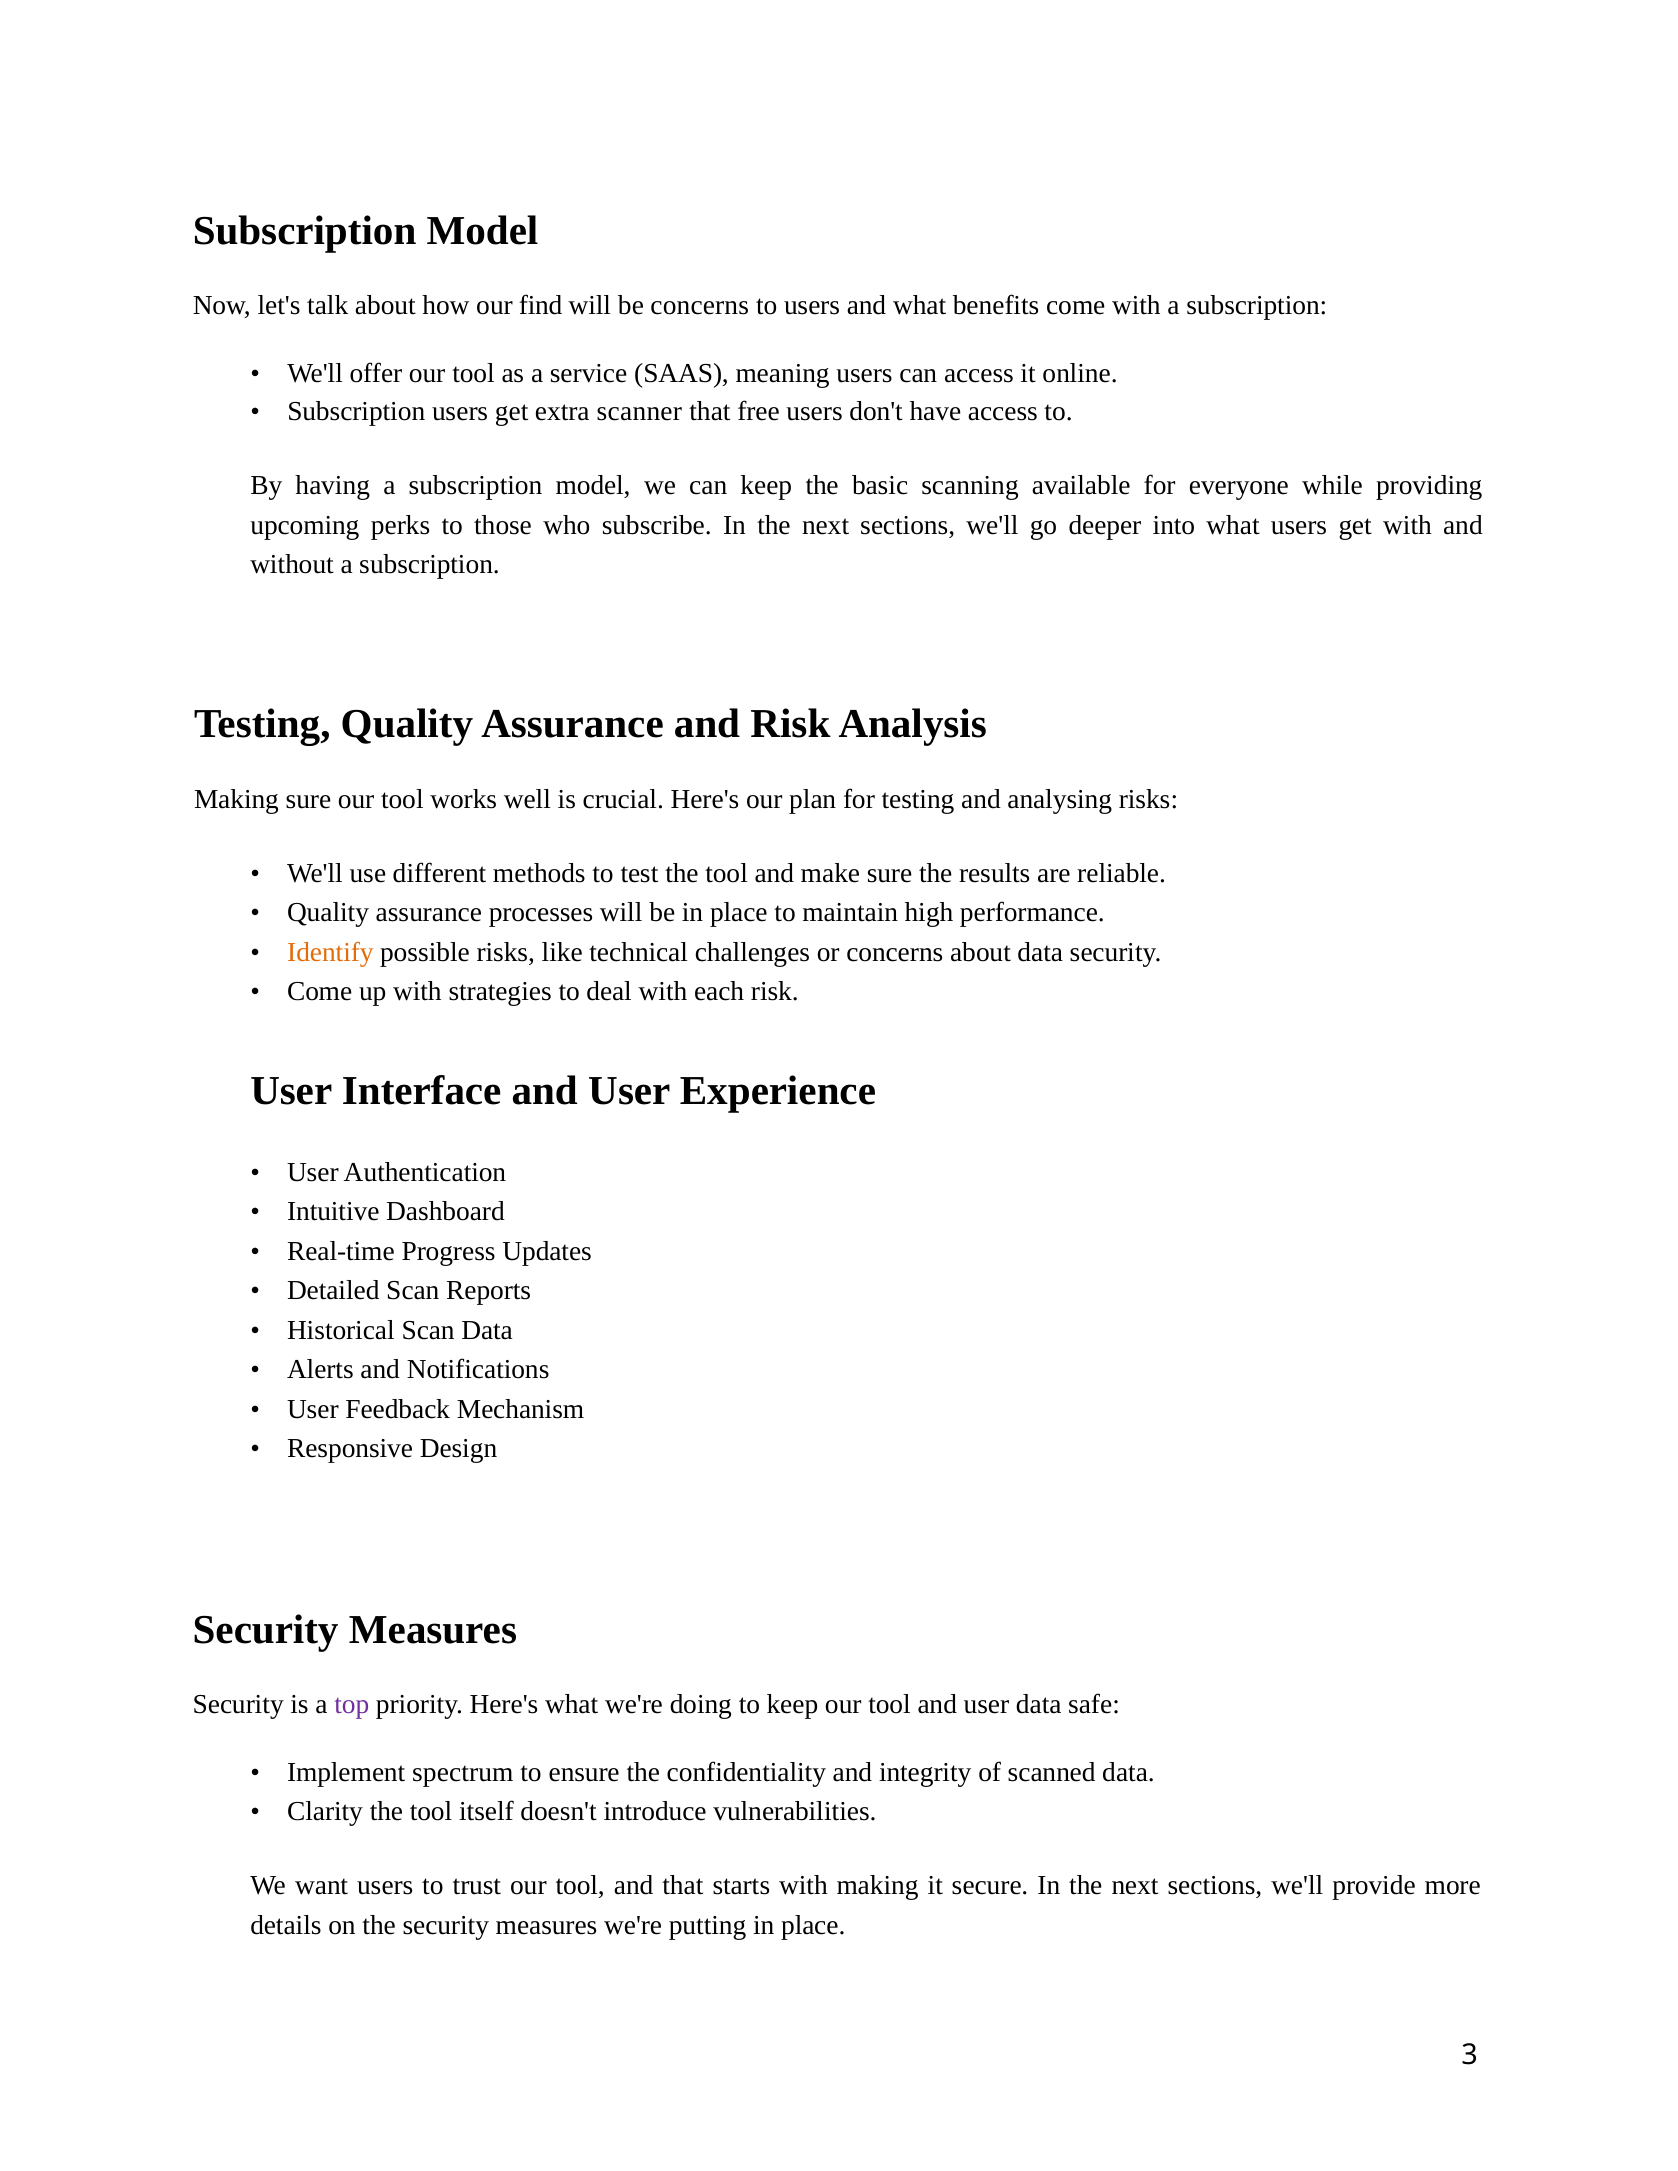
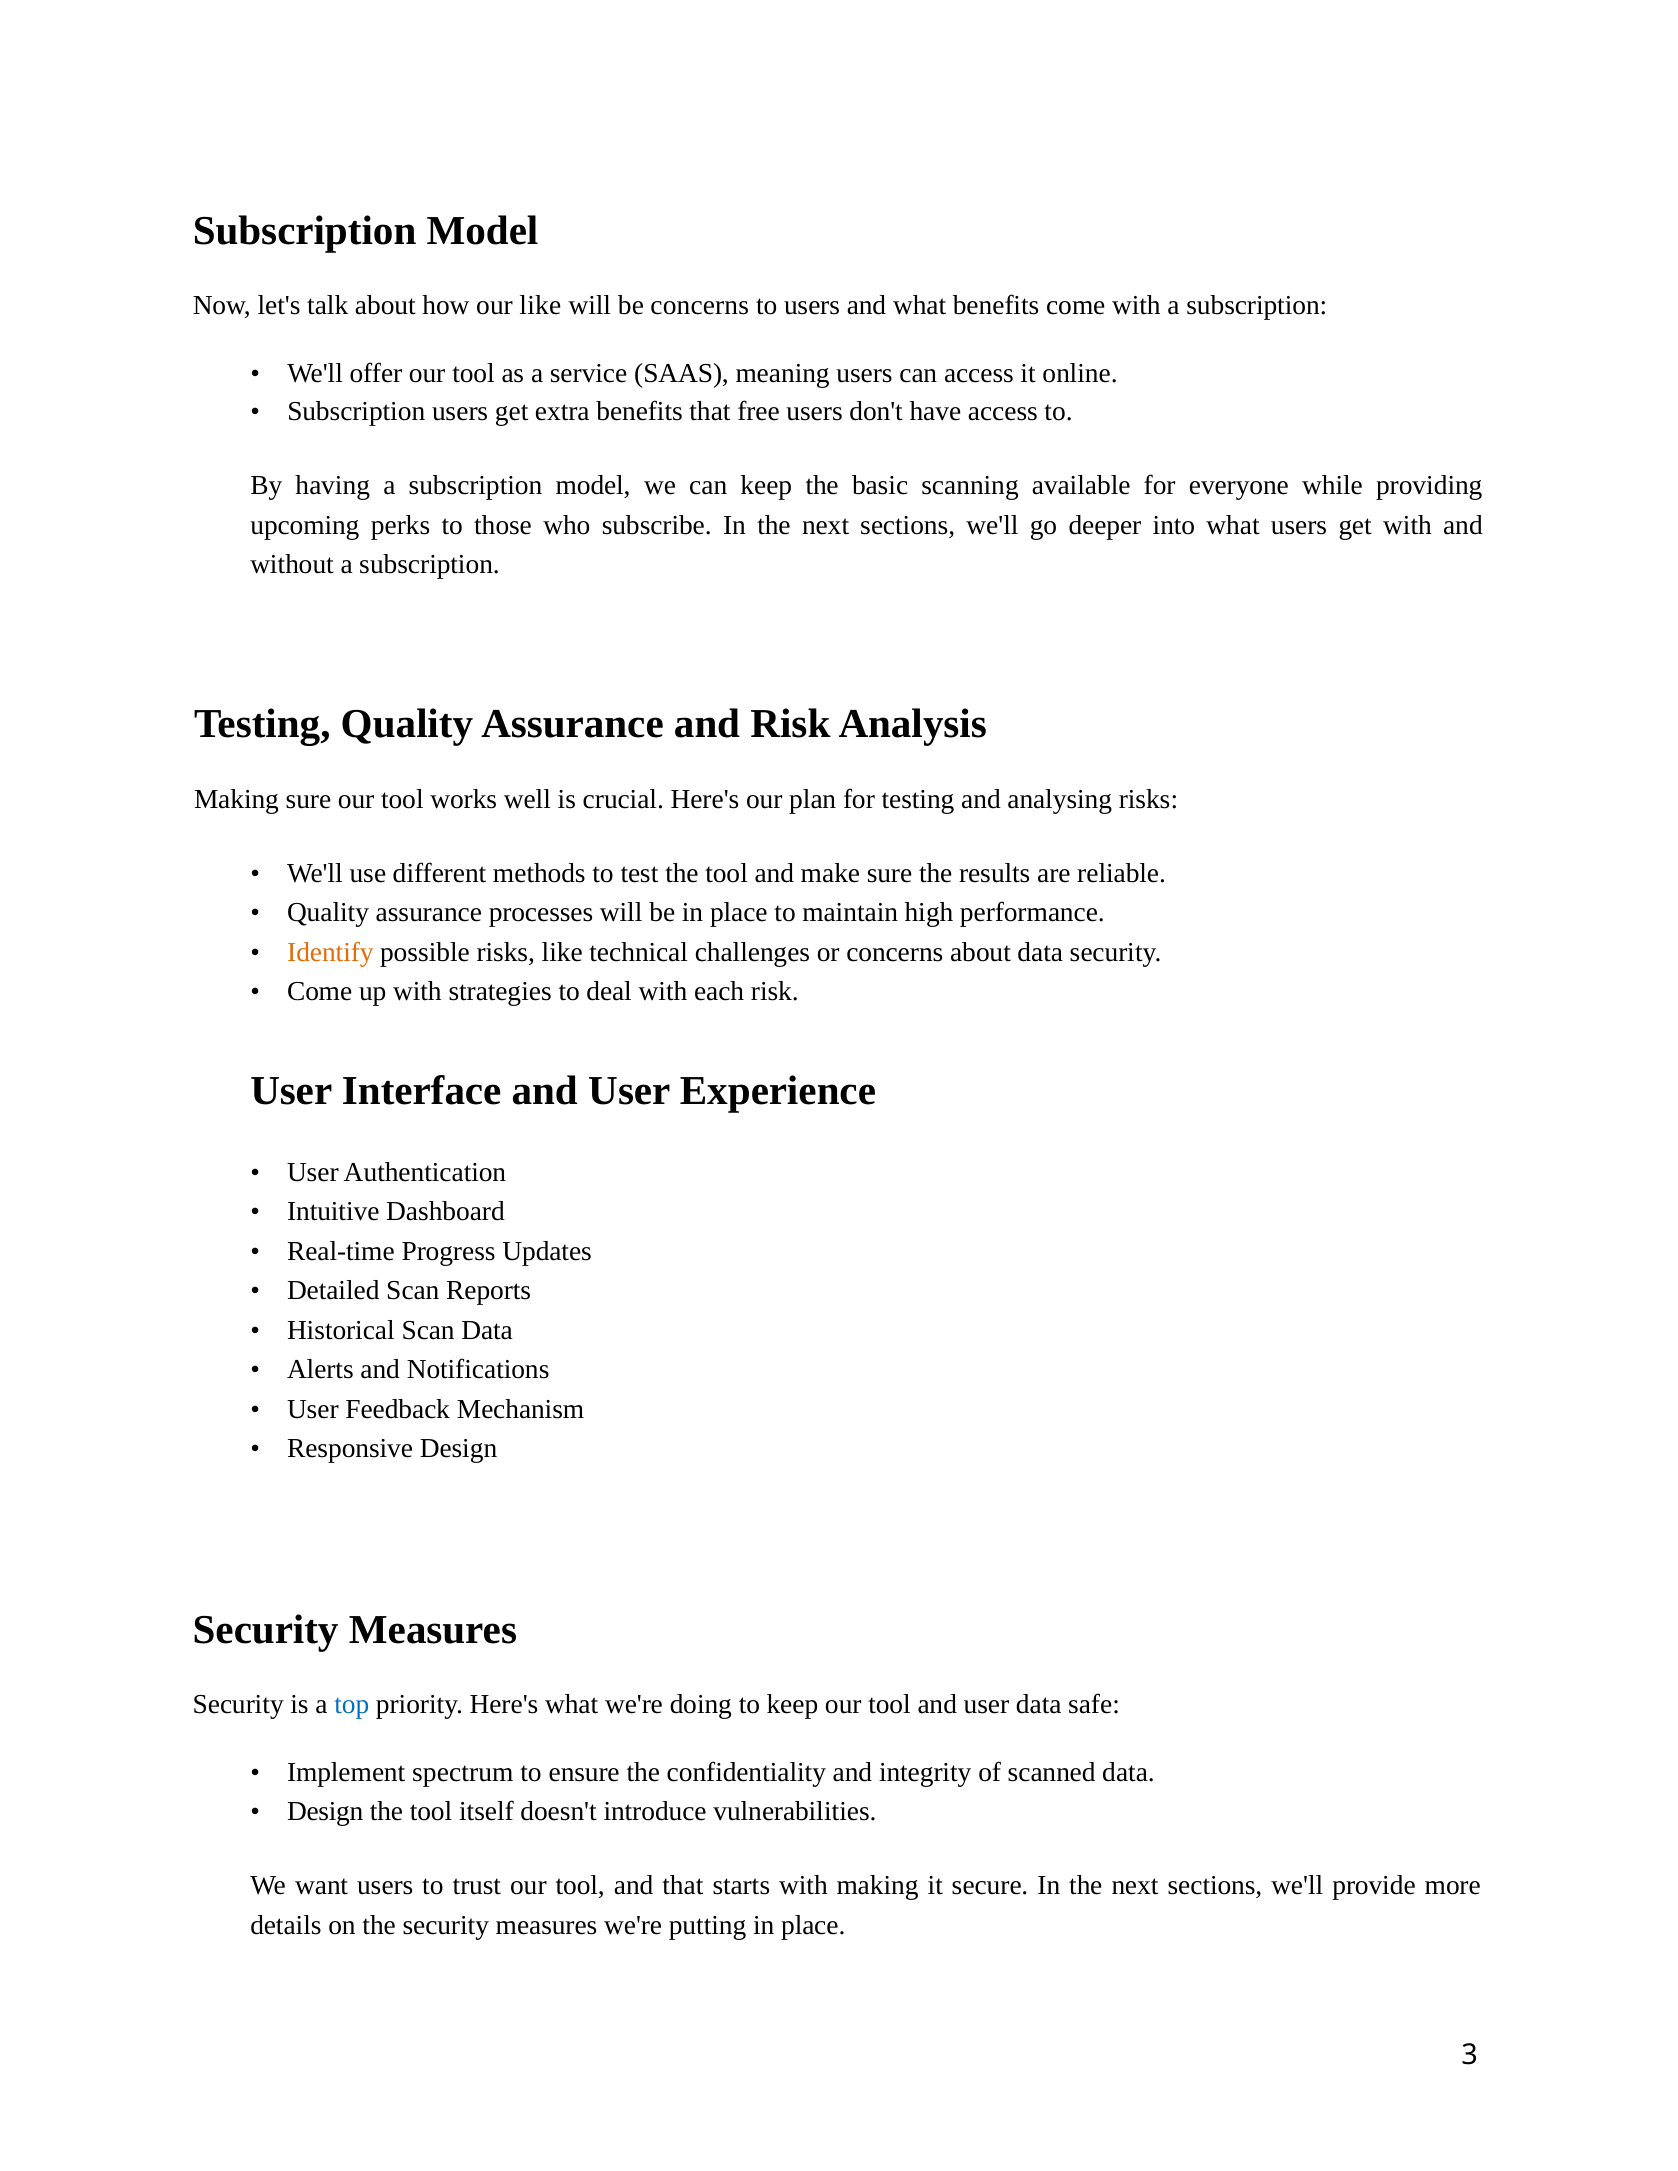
our find: find -> like
extra scanner: scanner -> benefits
top colour: purple -> blue
Clarity at (325, 1812): Clarity -> Design
